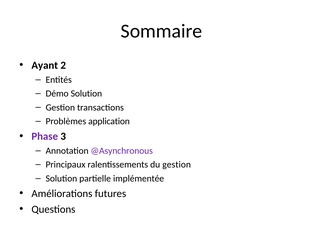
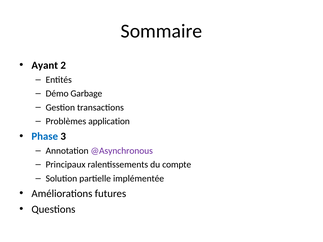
Démo Solution: Solution -> Garbage
Phase colour: purple -> blue
du gestion: gestion -> compte
